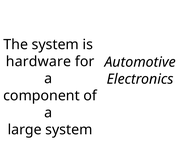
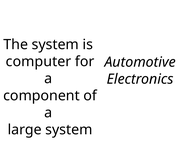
hardware: hardware -> computer
